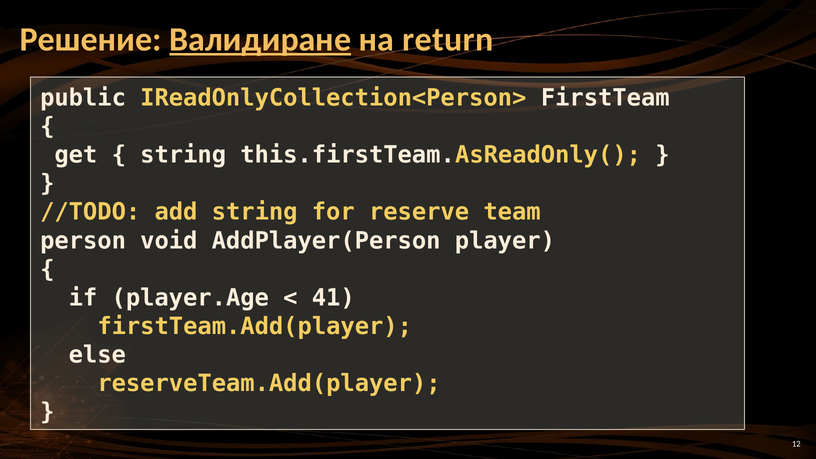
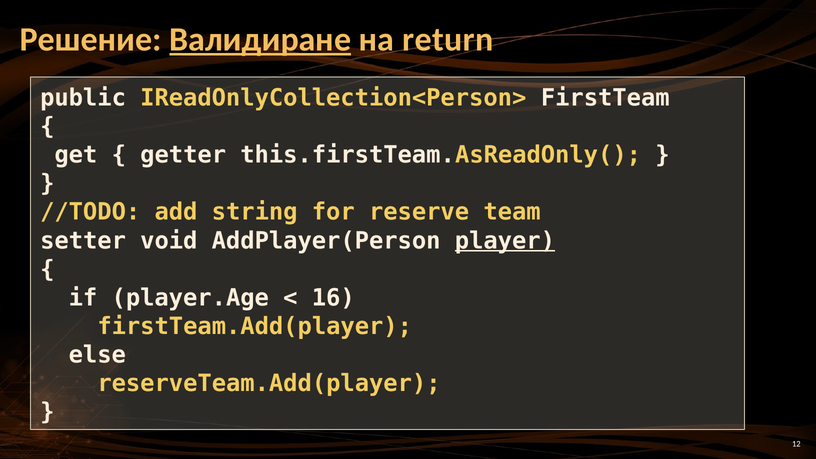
string at (183, 155): string -> getter
person: person -> setter
player underline: none -> present
41: 41 -> 16
